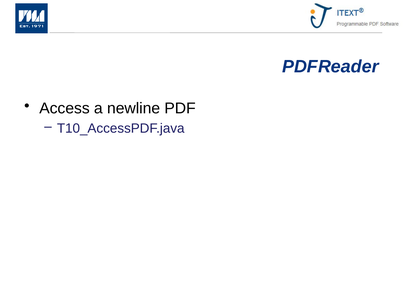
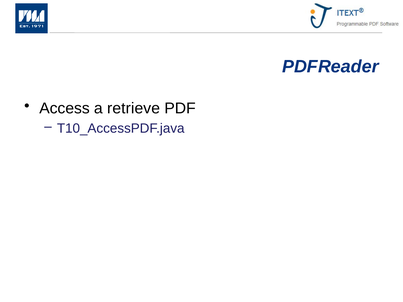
newline: newline -> retrieve
